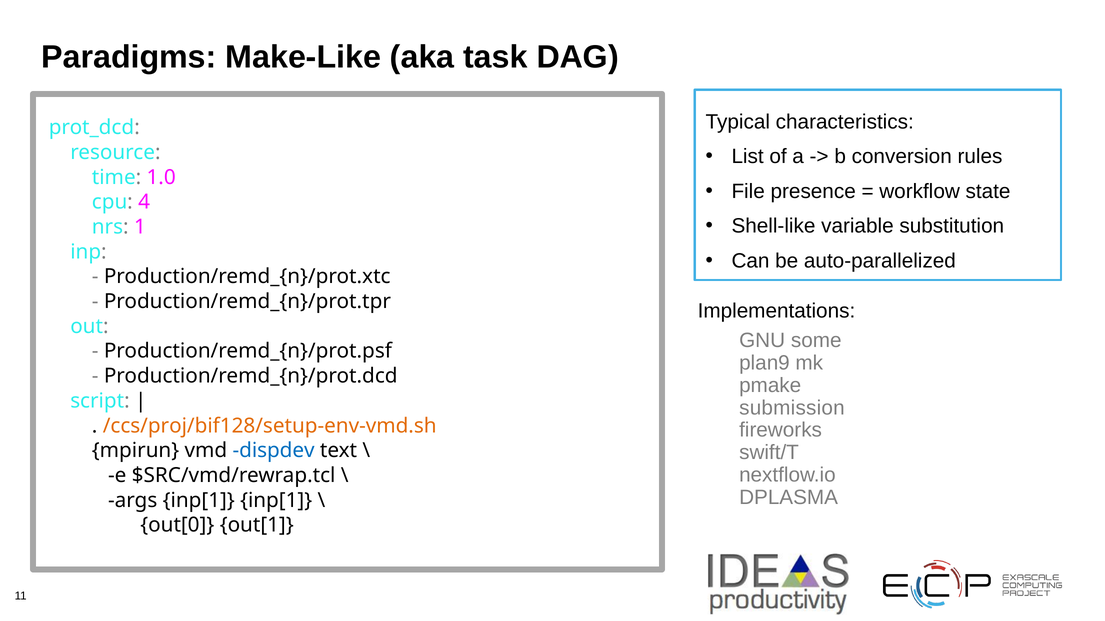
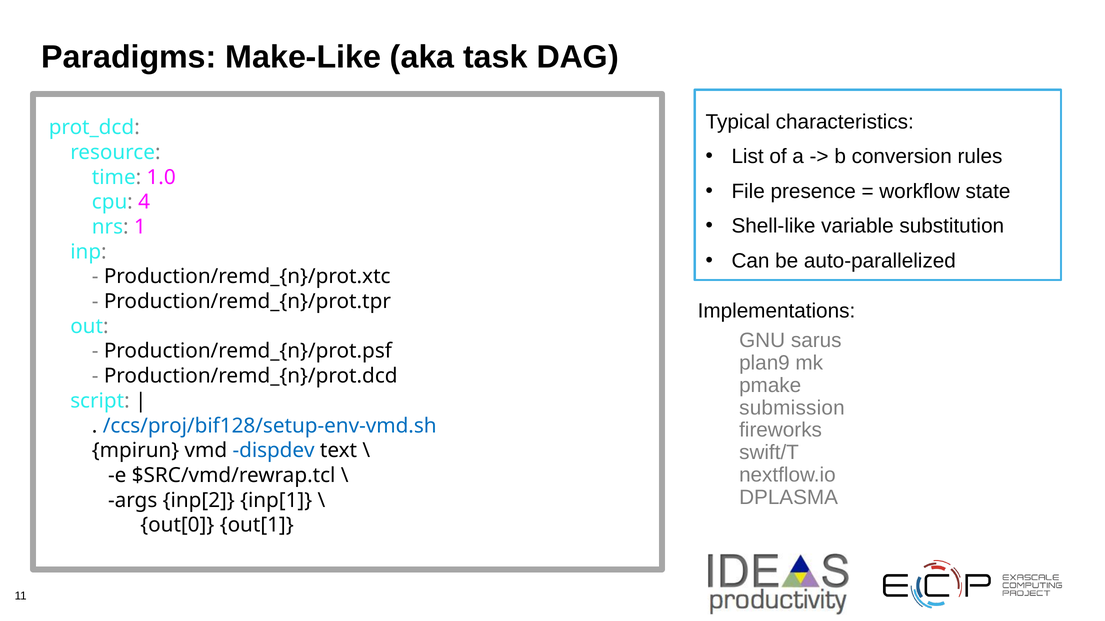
some: some -> sarus
/ccs/proj/bif128/setup-env-vmd.sh colour: orange -> blue
args inp[1: inp[1 -> inp[2
